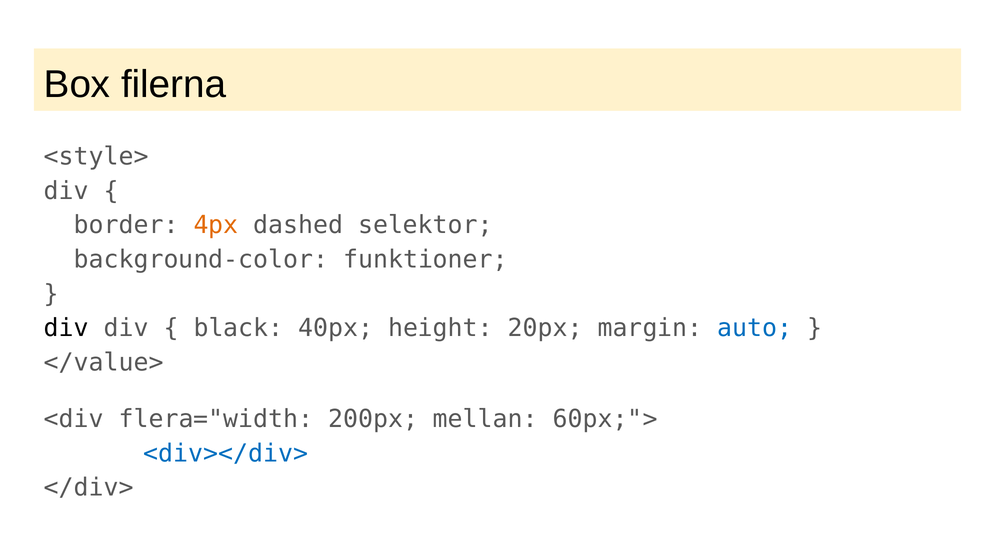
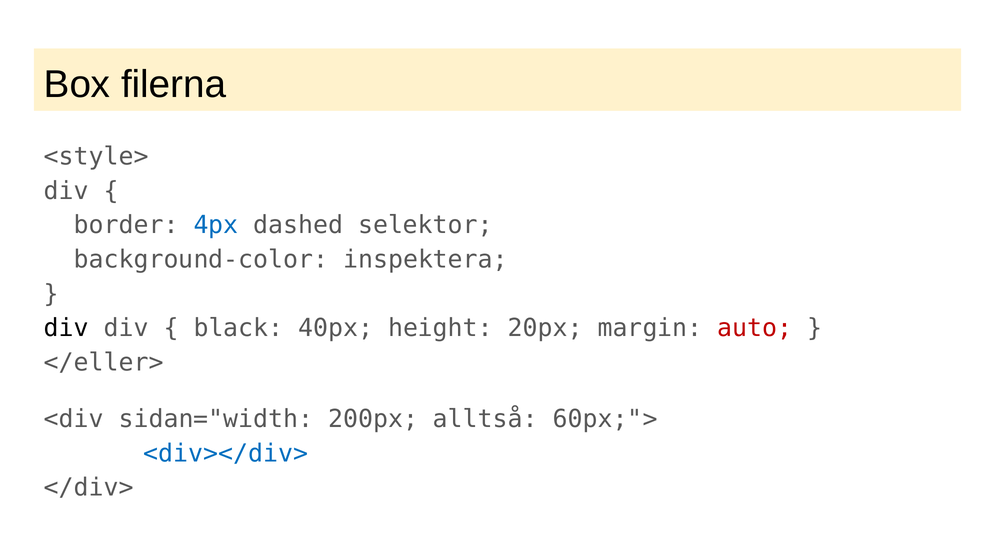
4px colour: orange -> blue
funktioner: funktioner -> inspektera
auto colour: blue -> red
</value>: </value> -> </eller>
flera="width: flera="width -> sidan="width
mellan: mellan -> alltså
